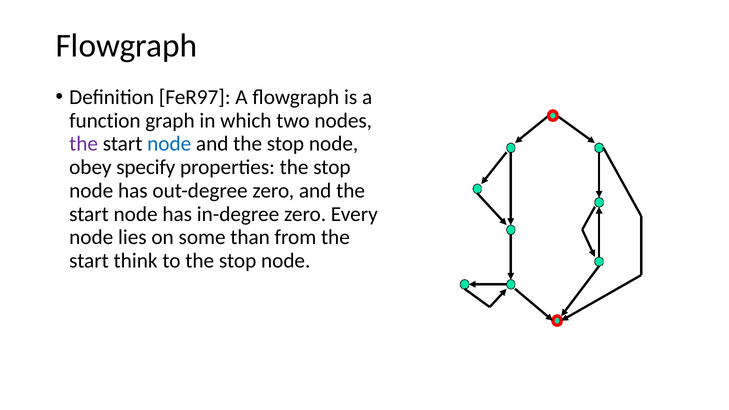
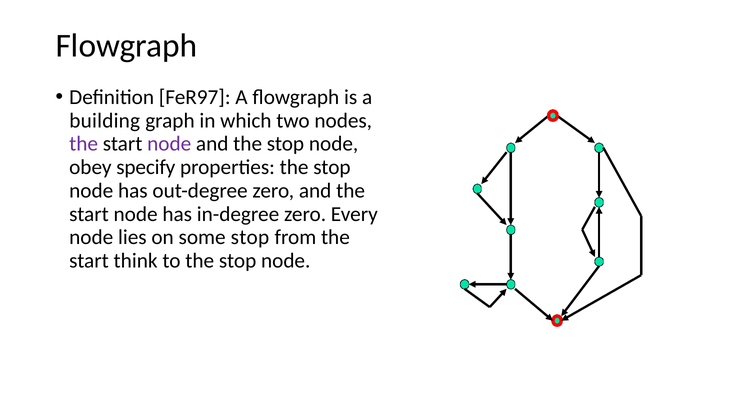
function: function -> building
node at (169, 144) colour: blue -> purple
some than: than -> stop
